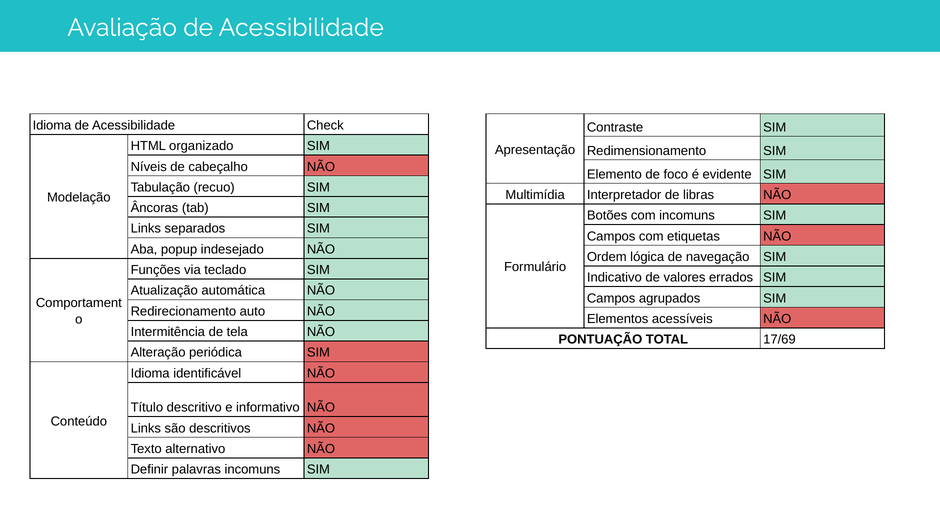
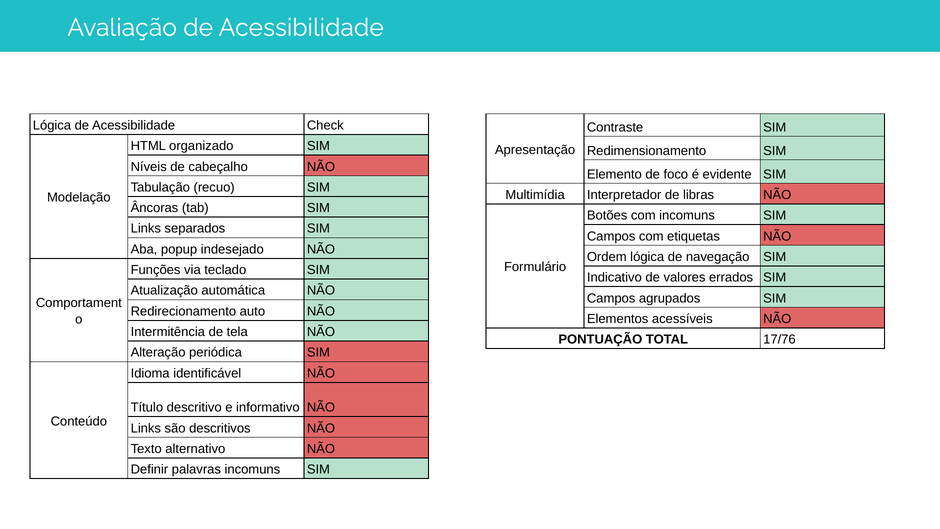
Idioma at (52, 125): Idioma -> Lógica
17/69: 17/69 -> 17/76
